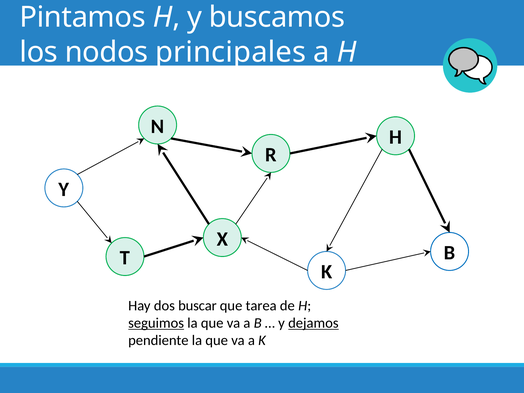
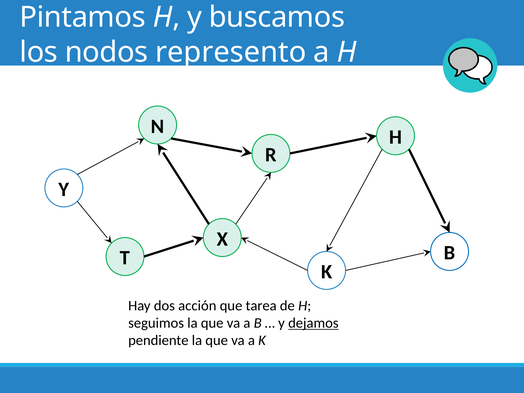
principales: principales -> represento
buscar: buscar -> acción
seguimos underline: present -> none
